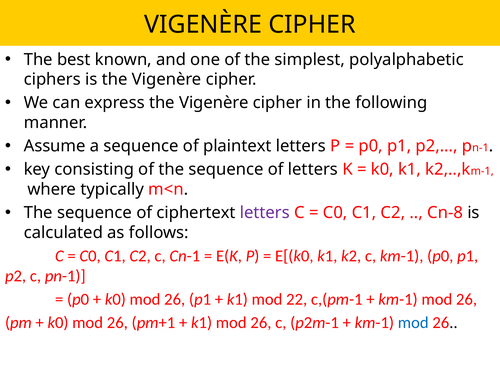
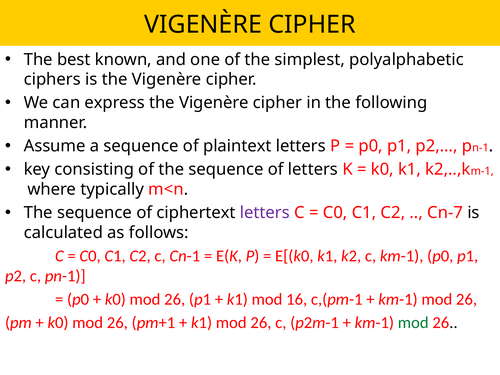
Cn-8: Cn-8 -> Cn-7
22: 22 -> 16
mod at (413, 323) colour: blue -> green
